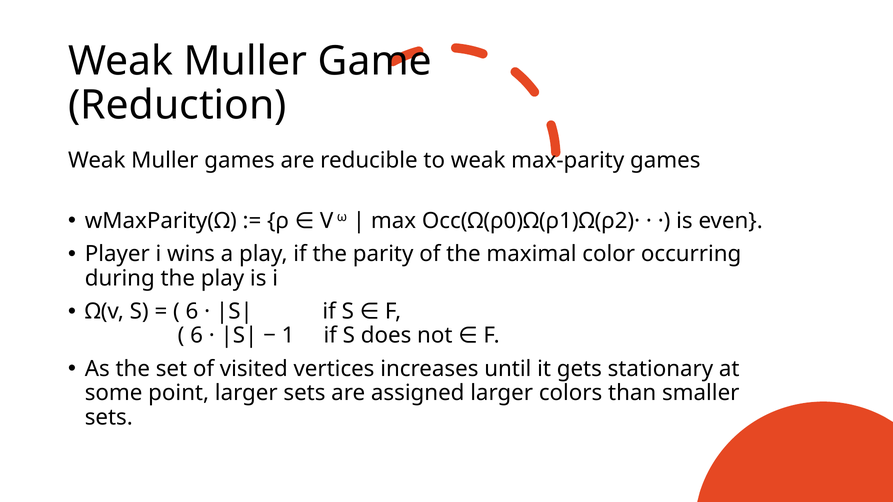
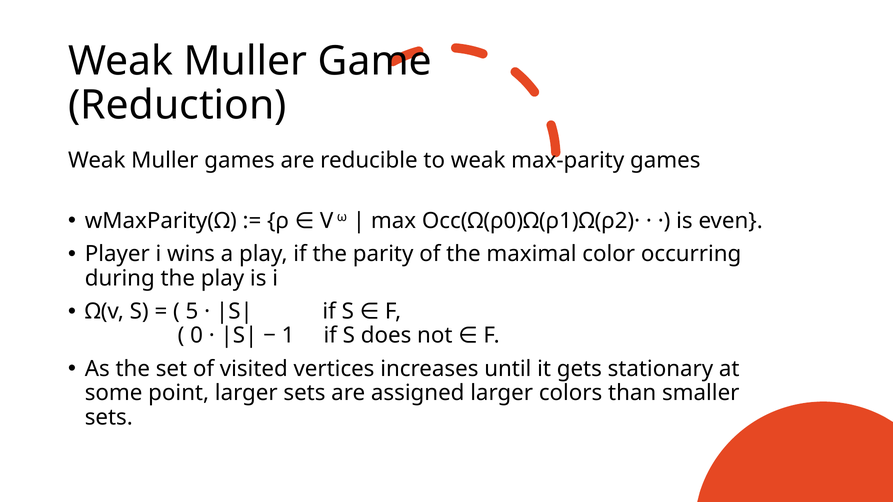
6 at (192, 312): 6 -> 5
6 at (197, 336): 6 -> 0
